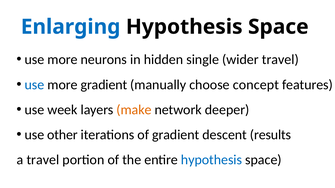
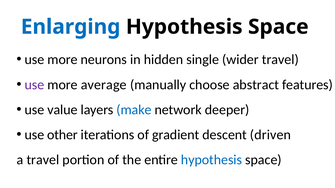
use at (34, 85) colour: blue -> purple
more gradient: gradient -> average
concept: concept -> abstract
week: week -> value
make colour: orange -> blue
results: results -> driven
